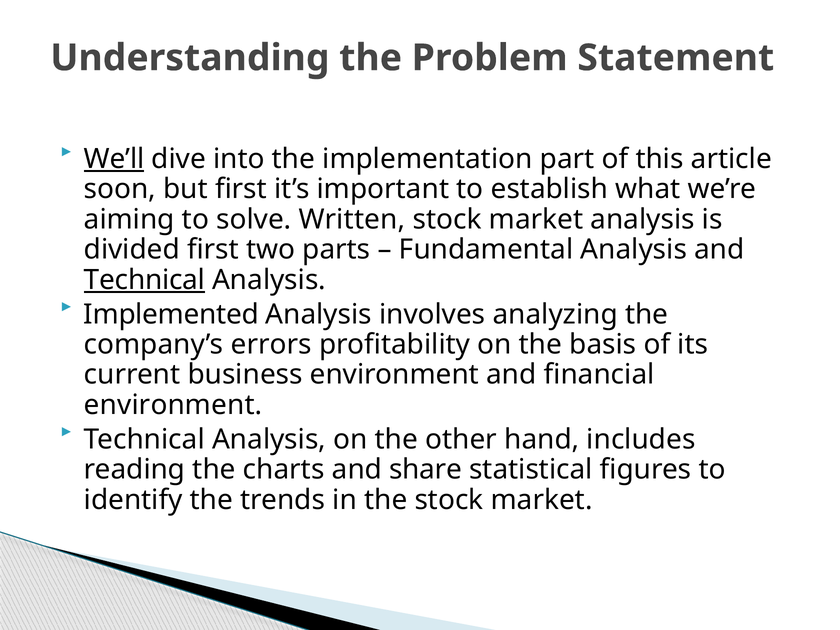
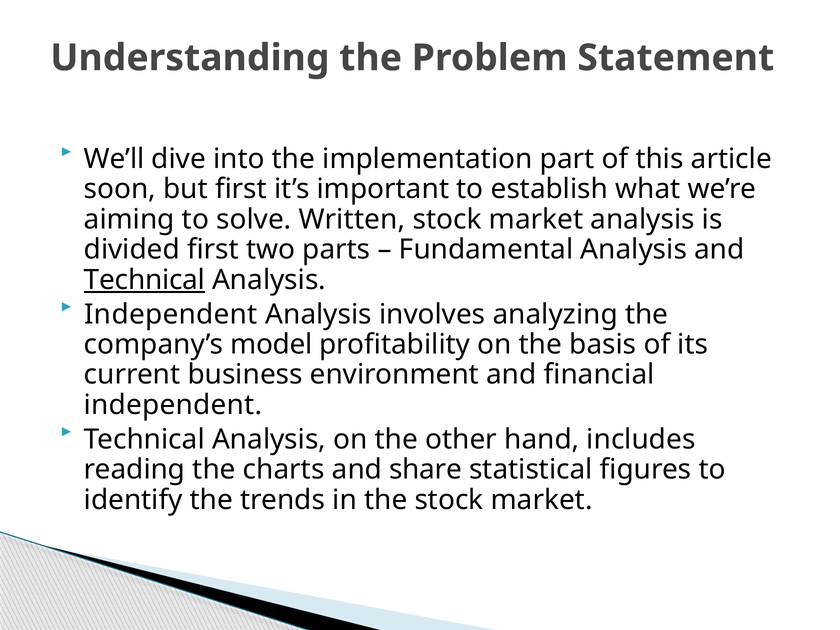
We’ll underline: present -> none
Implemented at (171, 314): Implemented -> Independent
errors: errors -> model
environment at (173, 405): environment -> independent
